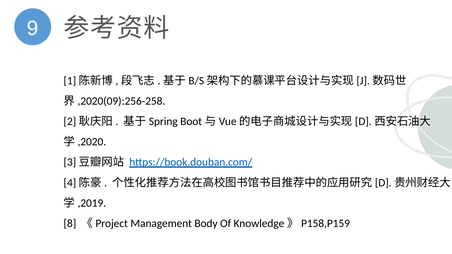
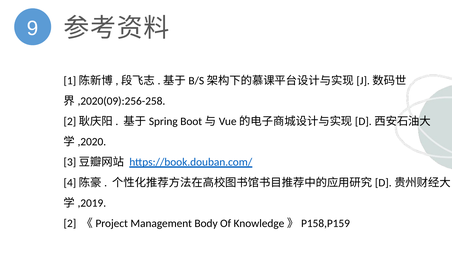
8: 8 -> 2
